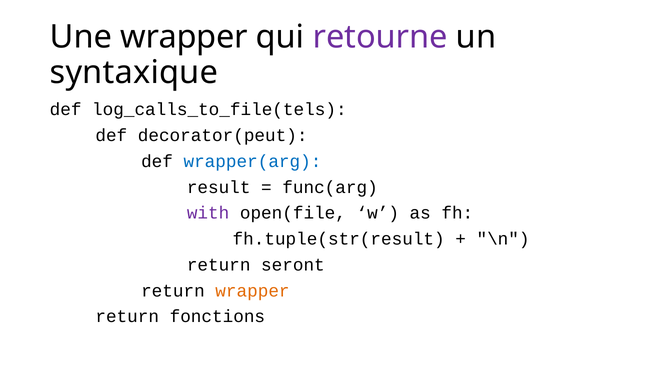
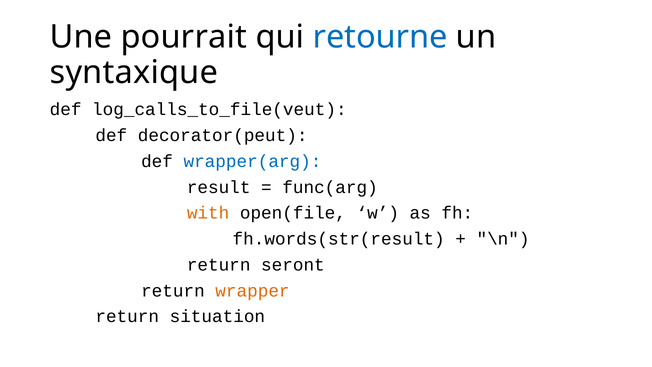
Une wrapper: wrapper -> pourrait
retourne colour: purple -> blue
log_calls_to_file(tels: log_calls_to_file(tels -> log_calls_to_file(veut
with colour: purple -> orange
fh.tuple(str(result: fh.tuple(str(result -> fh.words(str(result
fonctions: fonctions -> situation
